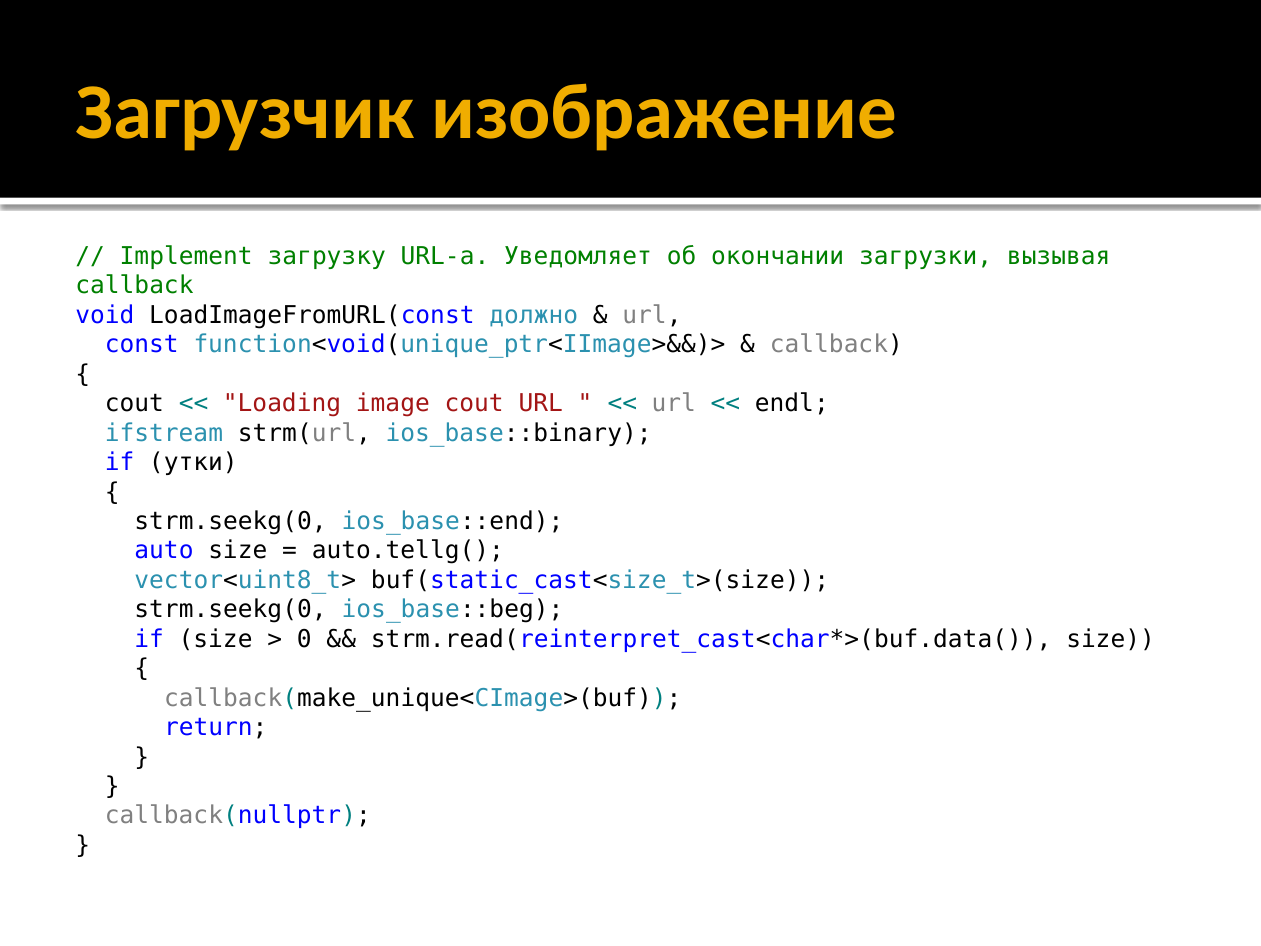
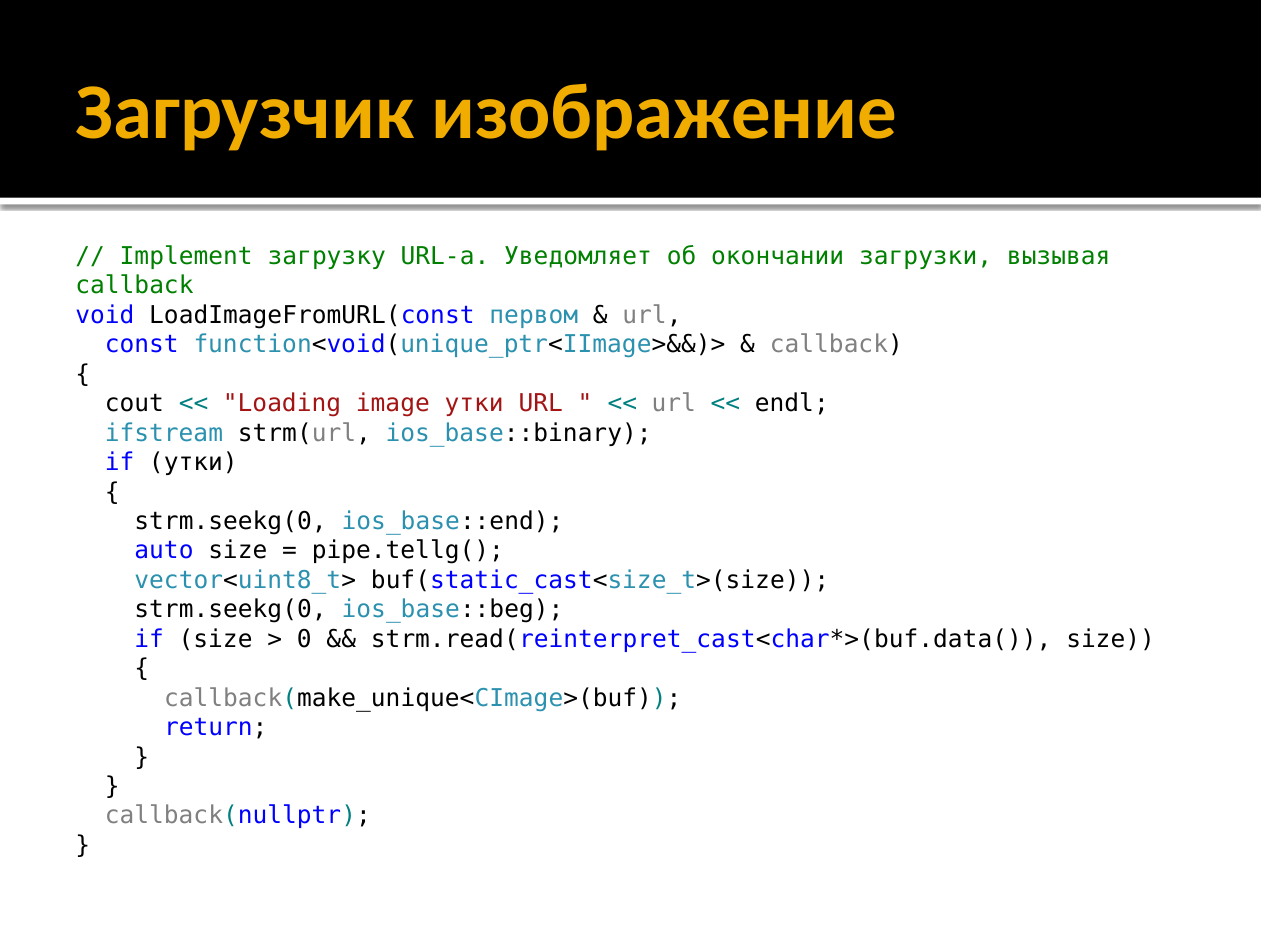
должно: должно -> первом
image cout: cout -> утки
auto.tellg(: auto.tellg( -> pipe.tellg(
